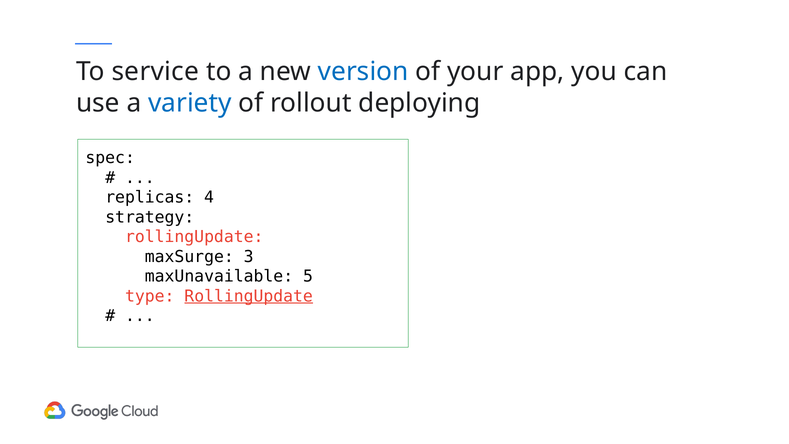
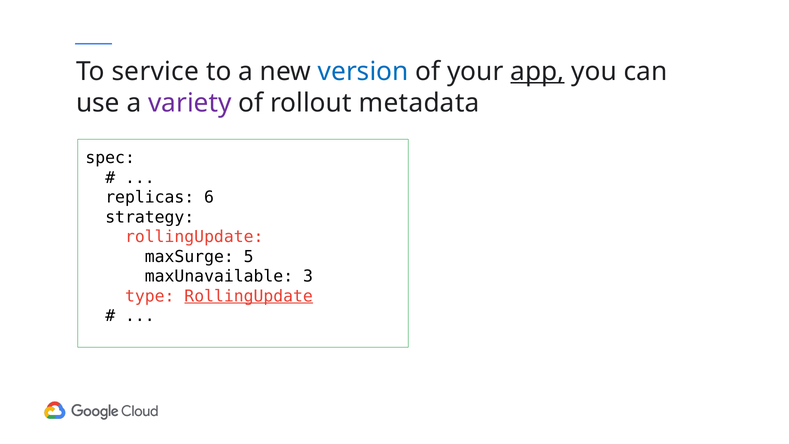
app underline: none -> present
variety colour: blue -> purple
deploying: deploying -> metadata
4: 4 -> 6
3: 3 -> 5
5: 5 -> 3
